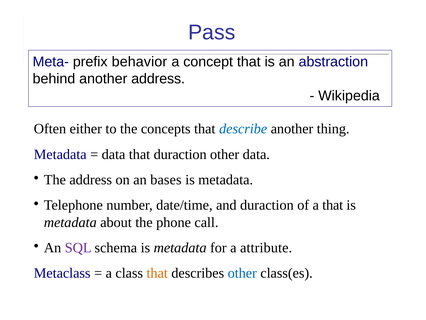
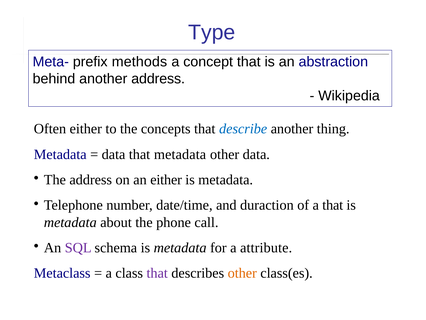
Pass: Pass -> Type
behavior: behavior -> methods
that duraction: duraction -> metadata
an bases: bases -> either
that at (157, 273) colour: orange -> purple
other at (242, 273) colour: blue -> orange
